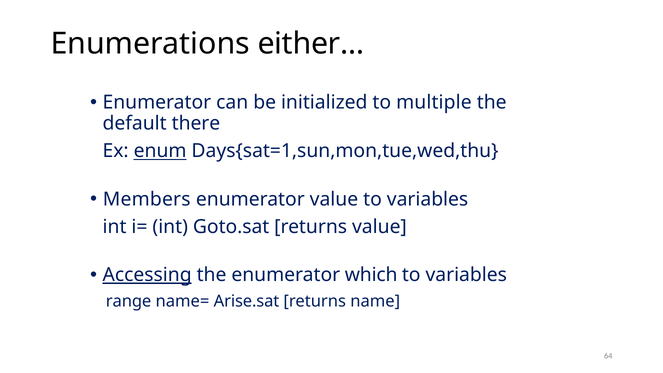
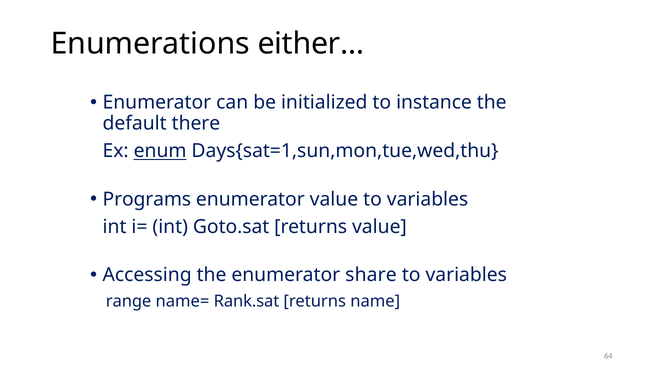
multiple: multiple -> instance
Members: Members -> Programs
Accessing underline: present -> none
which: which -> share
Arise.sat: Arise.sat -> Rank.sat
